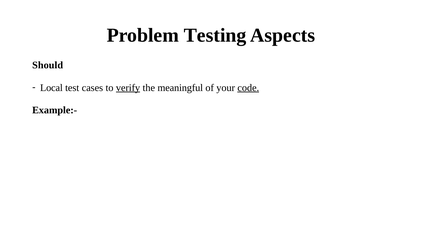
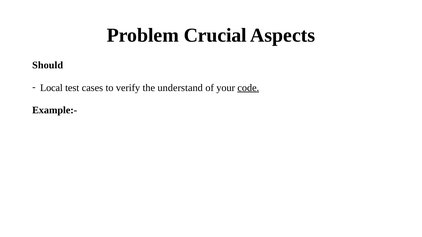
Testing: Testing -> Crucial
verify underline: present -> none
meaningful: meaningful -> understand
